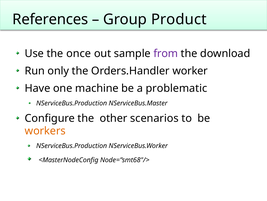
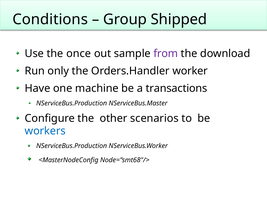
References: References -> Conditions
Product: Product -> Shipped
problematic: problematic -> transactions
workers colour: orange -> blue
